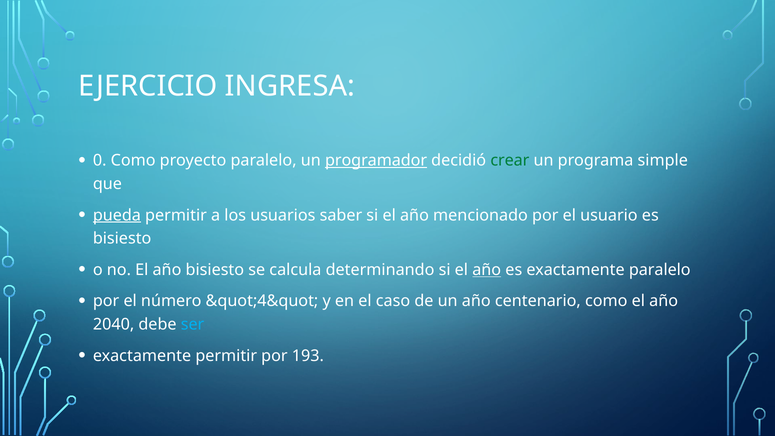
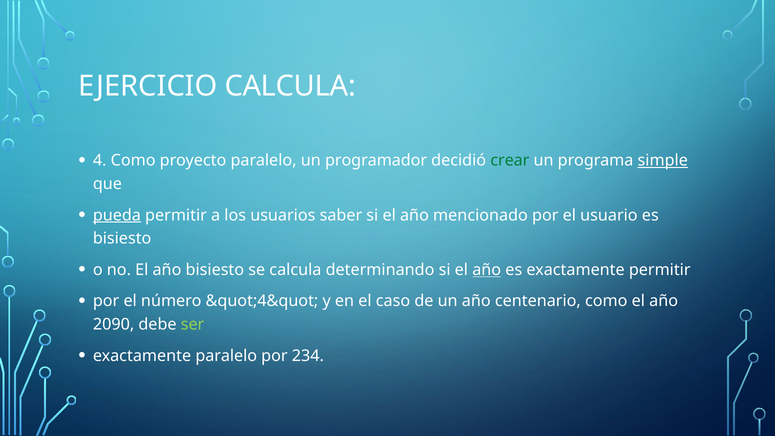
EJERCICIO INGRESA: INGRESA -> CALCULA
0: 0 -> 4
programador underline: present -> none
simple underline: none -> present
exactamente paralelo: paralelo -> permitir
2040: 2040 -> 2090
ser colour: light blue -> light green
exactamente permitir: permitir -> paralelo
193: 193 -> 234
